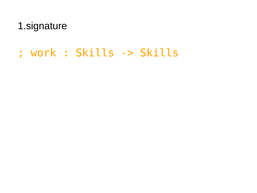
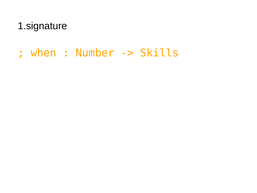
work: work -> when
Skills at (95, 53): Skills -> Number
